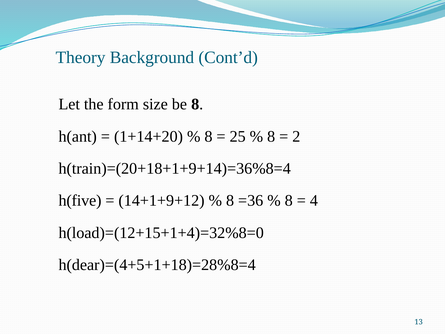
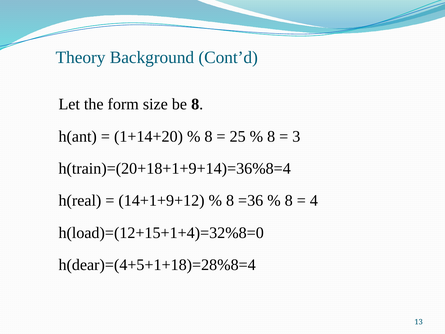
2: 2 -> 3
h(five: h(five -> h(real
